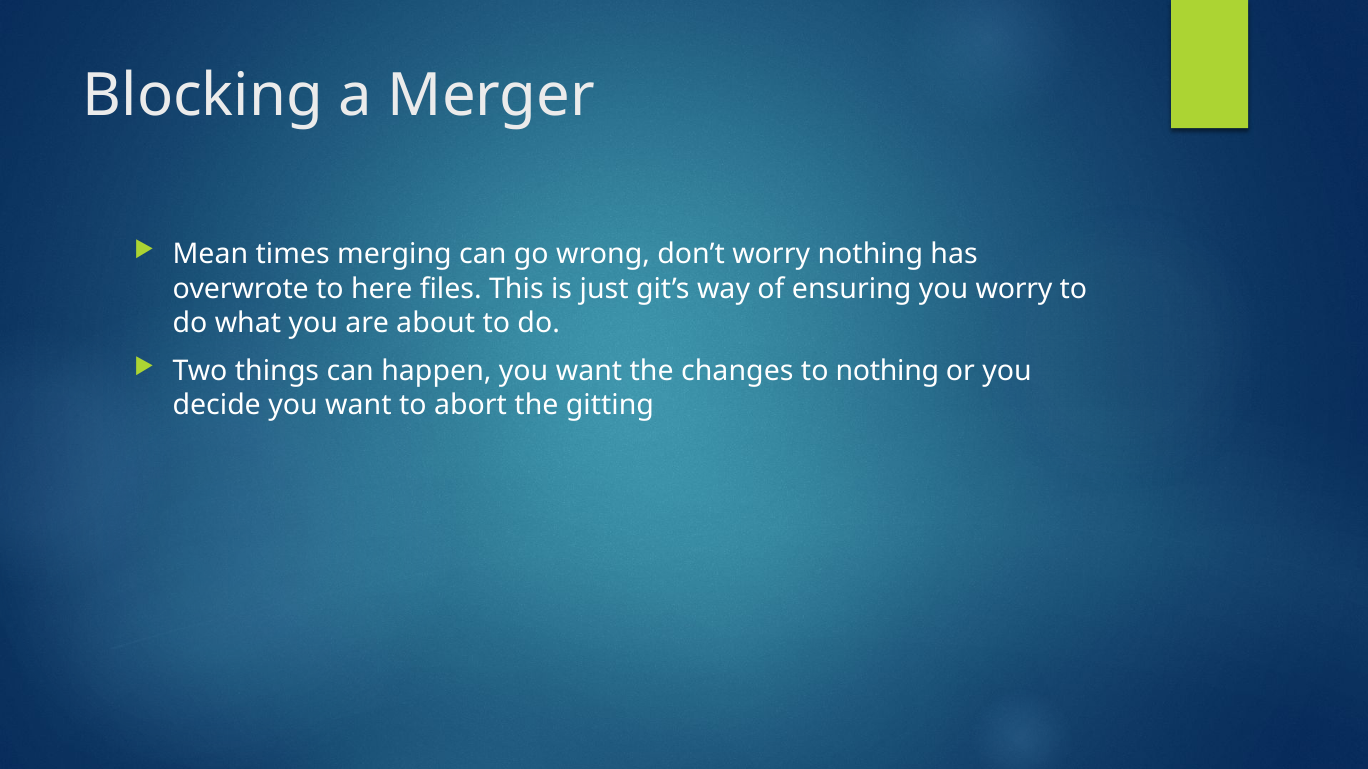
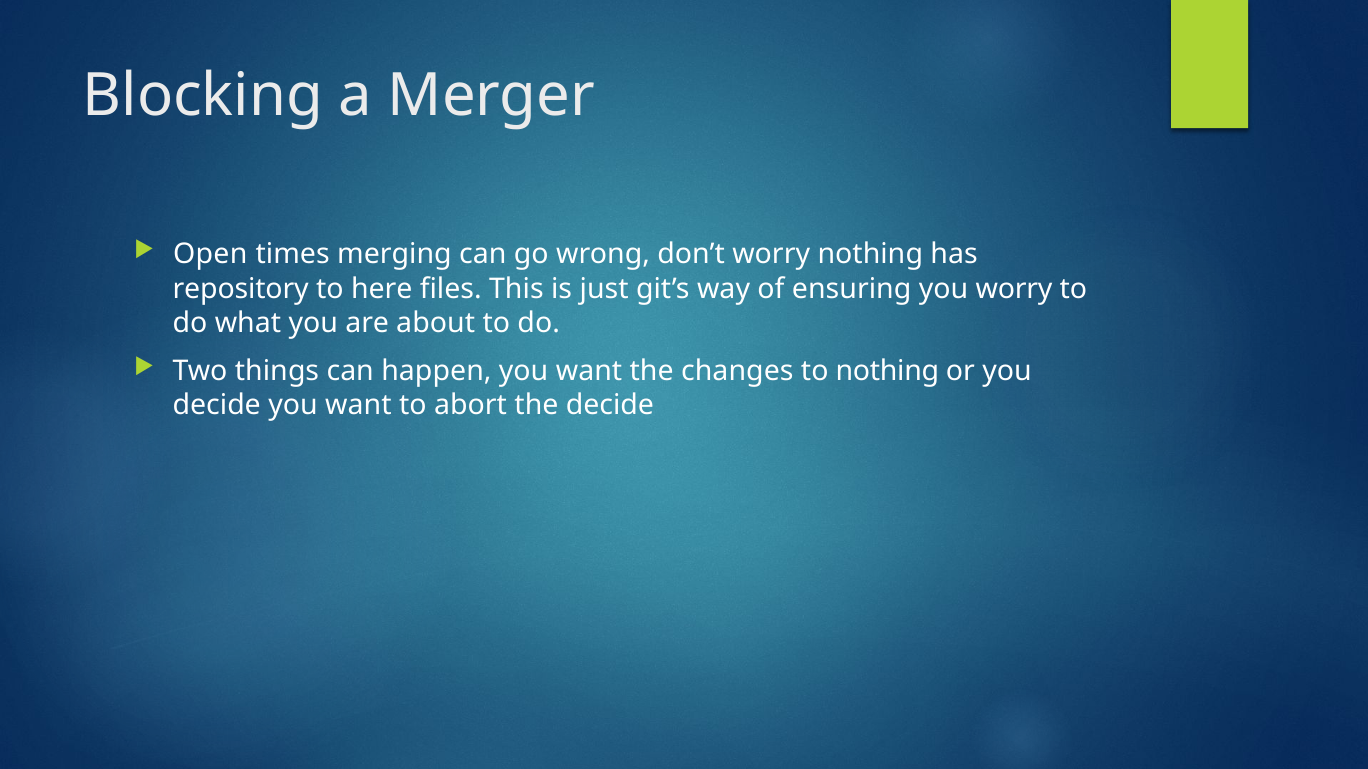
Mean: Mean -> Open
overwrote: overwrote -> repository
the gitting: gitting -> decide
